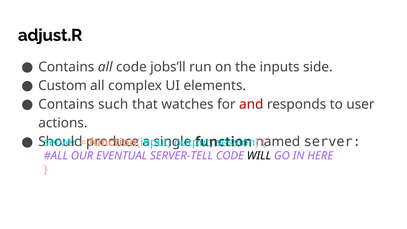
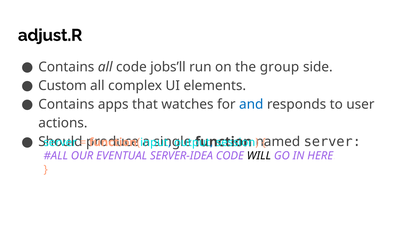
inputs: inputs -> group
such: such -> apps
and colour: red -> blue
SERVER-TELL: SERVER-TELL -> SERVER-IDEA
